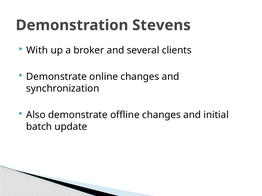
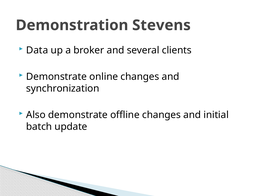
With: With -> Data
